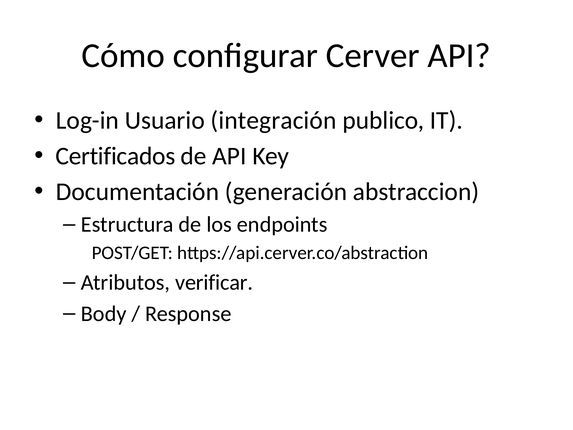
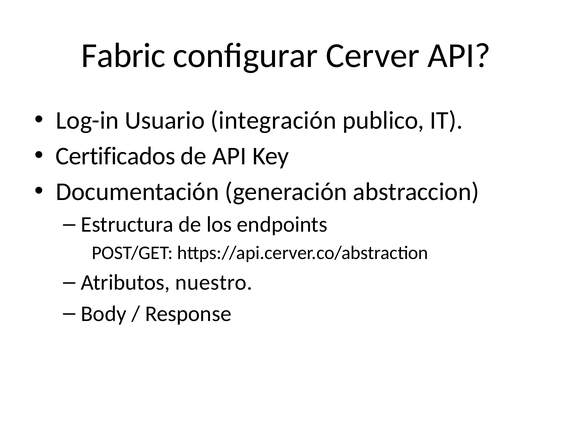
Cómo: Cómo -> Fabric
verificar: verificar -> nuestro
